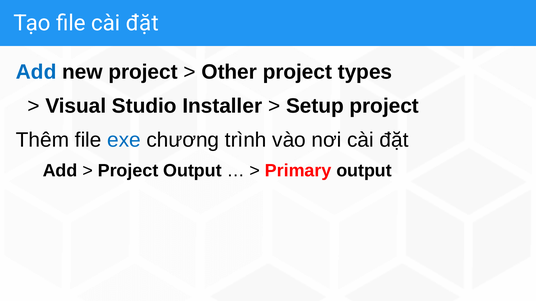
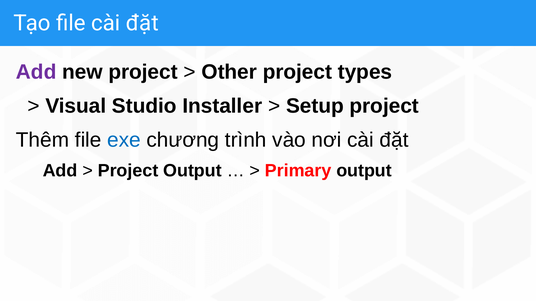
Add at (36, 72) colour: blue -> purple
